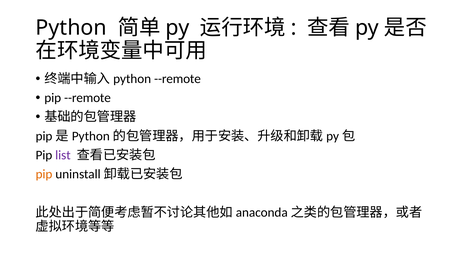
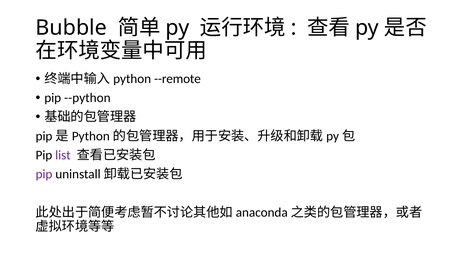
Python: Python -> Bubble
pip --remote: --remote -> --python
pip at (44, 174) colour: orange -> purple
